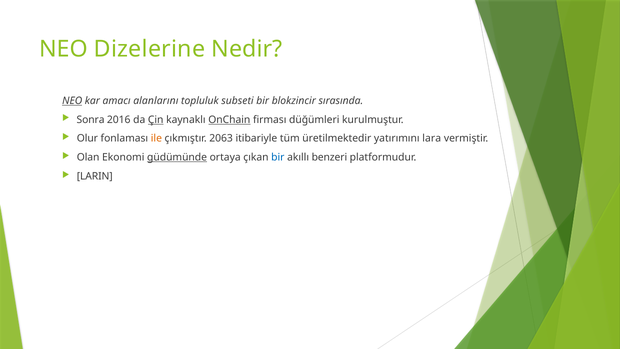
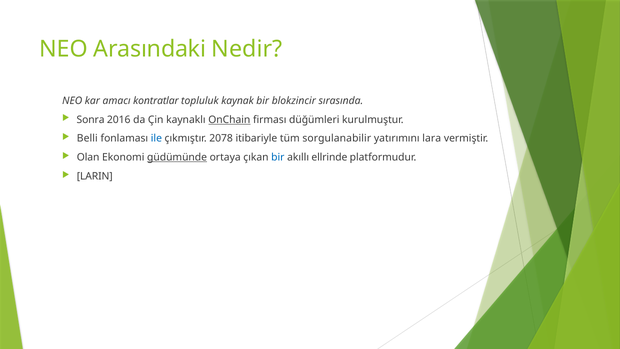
Dizelerine: Dizelerine -> Arasındaki
NEO at (72, 101) underline: present -> none
alanlarını: alanlarını -> kontratlar
subseti: subseti -> kaynak
Çin underline: present -> none
Olur: Olur -> Belli
ile colour: orange -> blue
2063: 2063 -> 2078
üretilmektedir: üretilmektedir -> sorgulanabilir
benzeri: benzeri -> ellrinde
